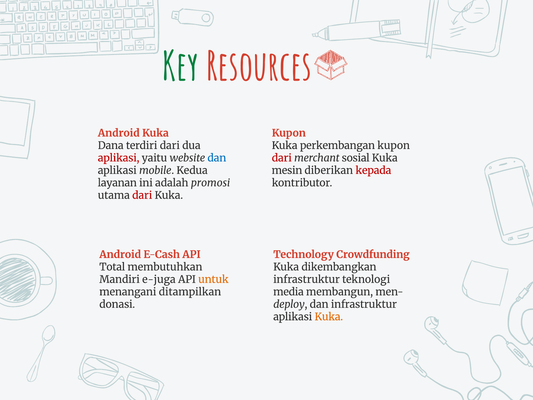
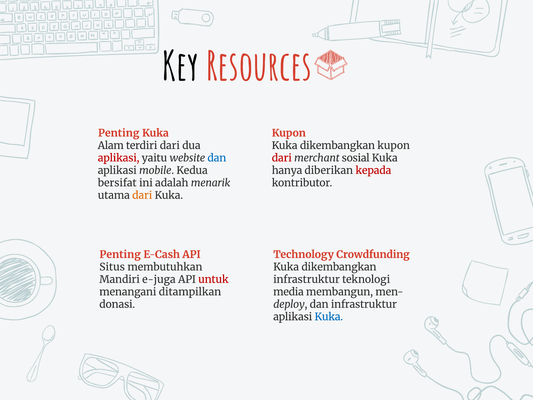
Key colour: green -> black
Android at (119, 133): Android -> Penting
Dana: Dana -> Alam
perkembangan at (337, 145): perkembangan -> dikembangkan
mesin: mesin -> hanya
layanan: layanan -> bersifat
promosi: promosi -> menarik
dari at (142, 195) colour: red -> orange
Android at (120, 254): Android -> Penting
Total: Total -> Situs
untuk colour: orange -> red
Kuka at (329, 317) colour: orange -> blue
